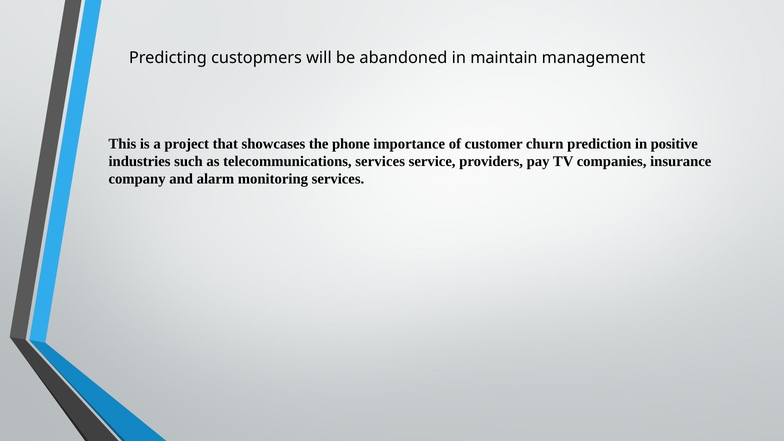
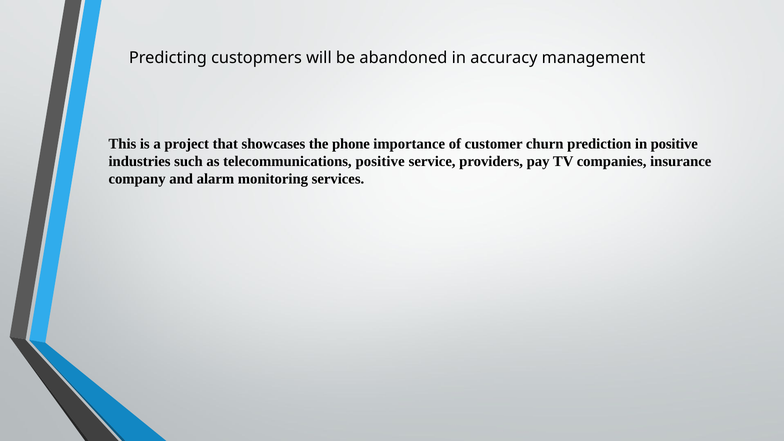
maintain: maintain -> accuracy
telecommunications services: services -> positive
